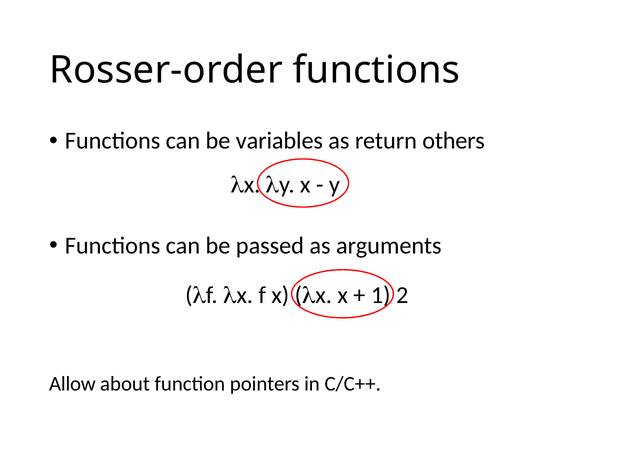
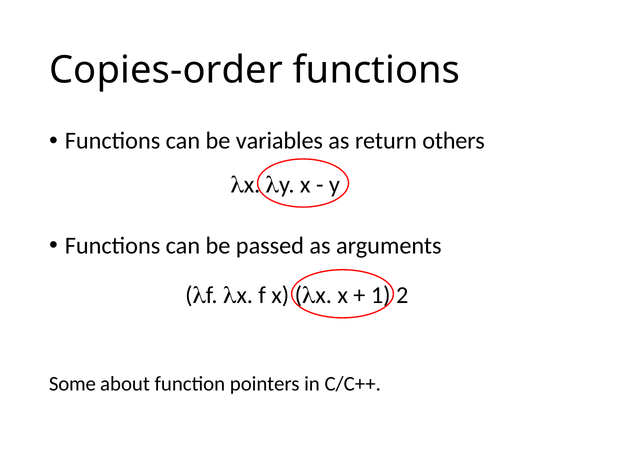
Rosser-order: Rosser-order -> Copies-order
Allow: Allow -> Some
